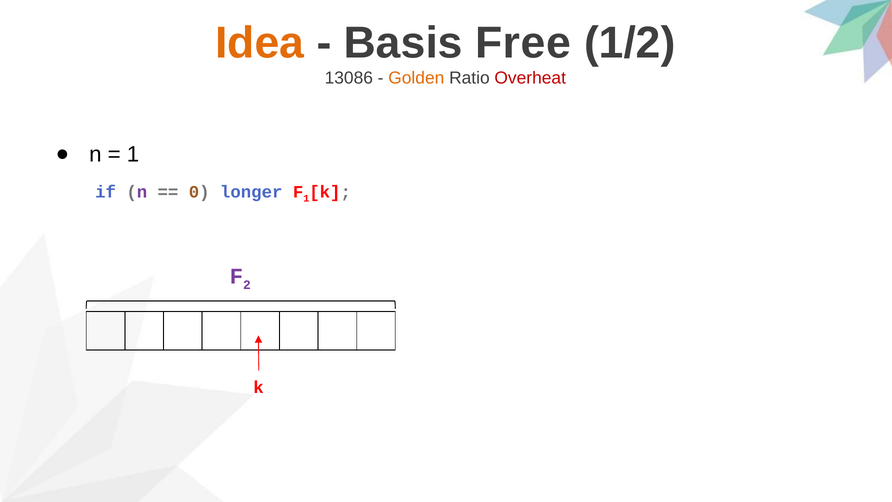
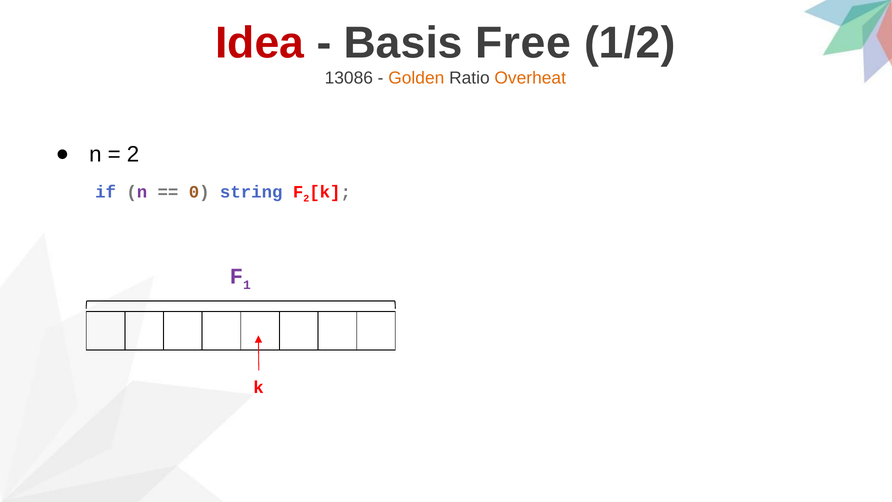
Idea colour: orange -> red
Overheat colour: red -> orange
1 at (133, 154): 1 -> 2
longer: longer -> string
1 at (306, 199): 1 -> 2
2: 2 -> 1
